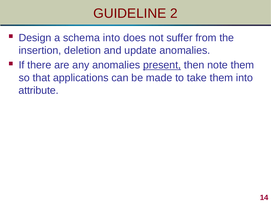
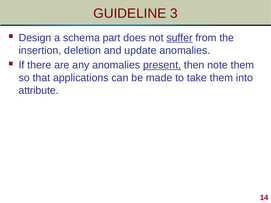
2: 2 -> 3
schema into: into -> part
suffer underline: none -> present
